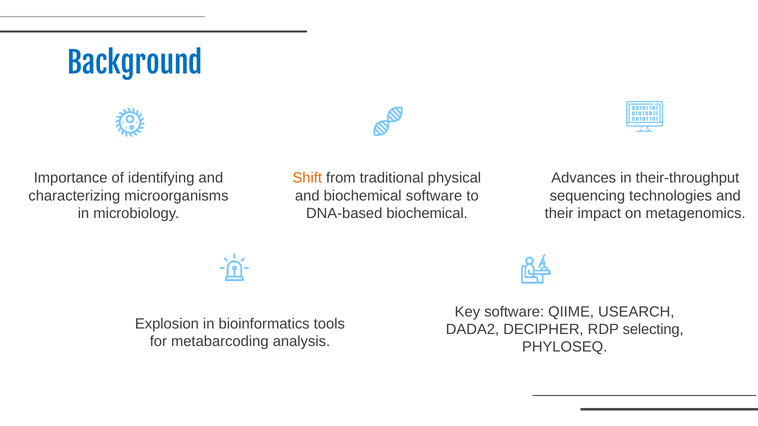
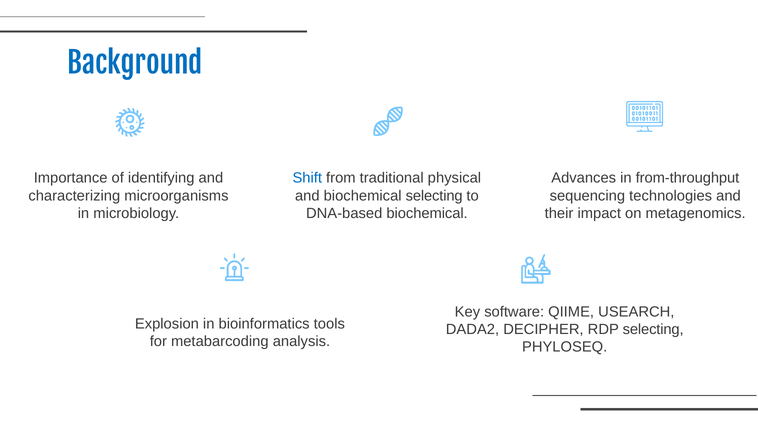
Shift colour: orange -> blue
their-throughput: their-throughput -> from-throughput
biochemical software: software -> selecting
